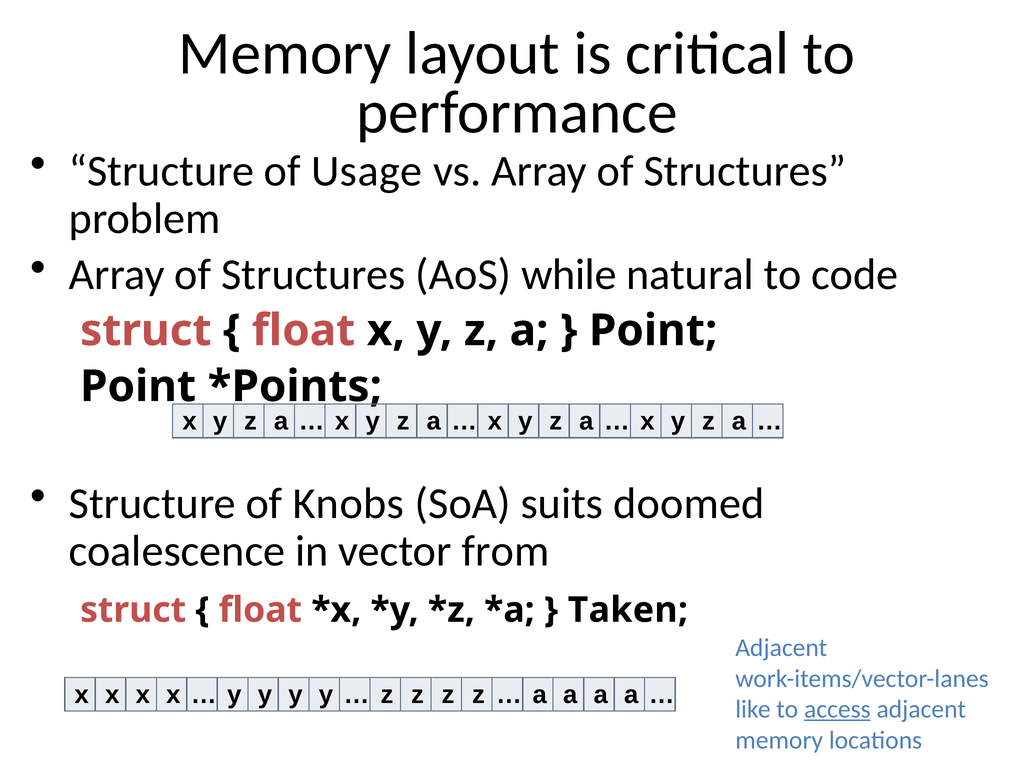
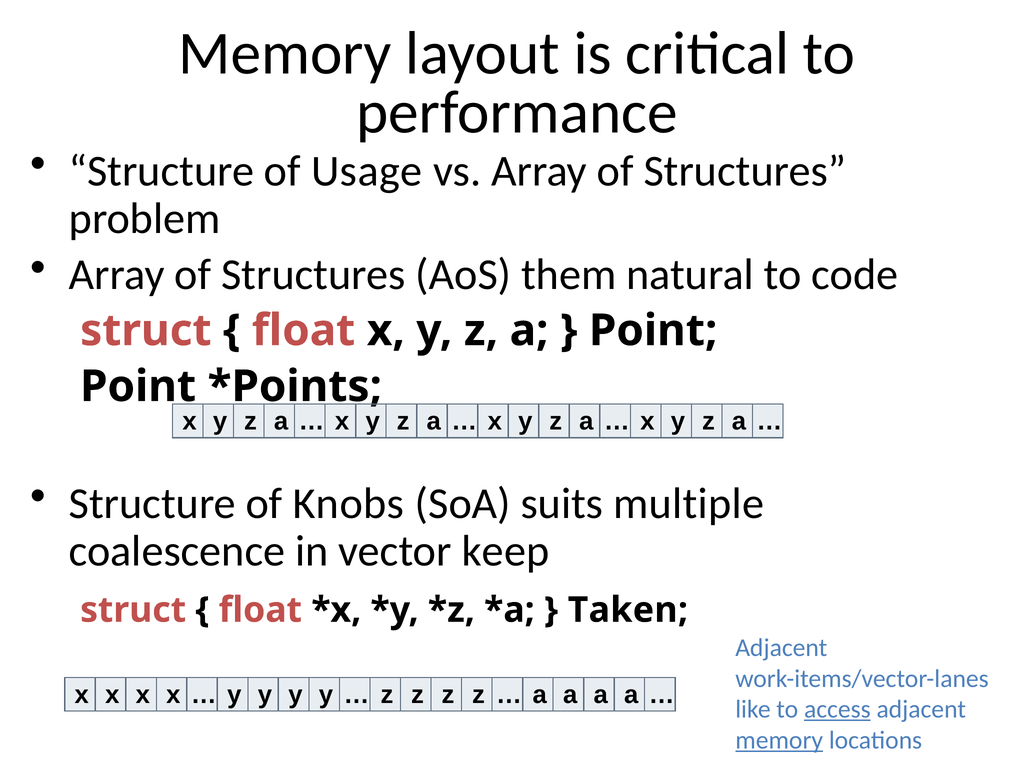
while: while -> them
doomed: doomed -> multiple
from: from -> keep
memory at (779, 741) underline: none -> present
